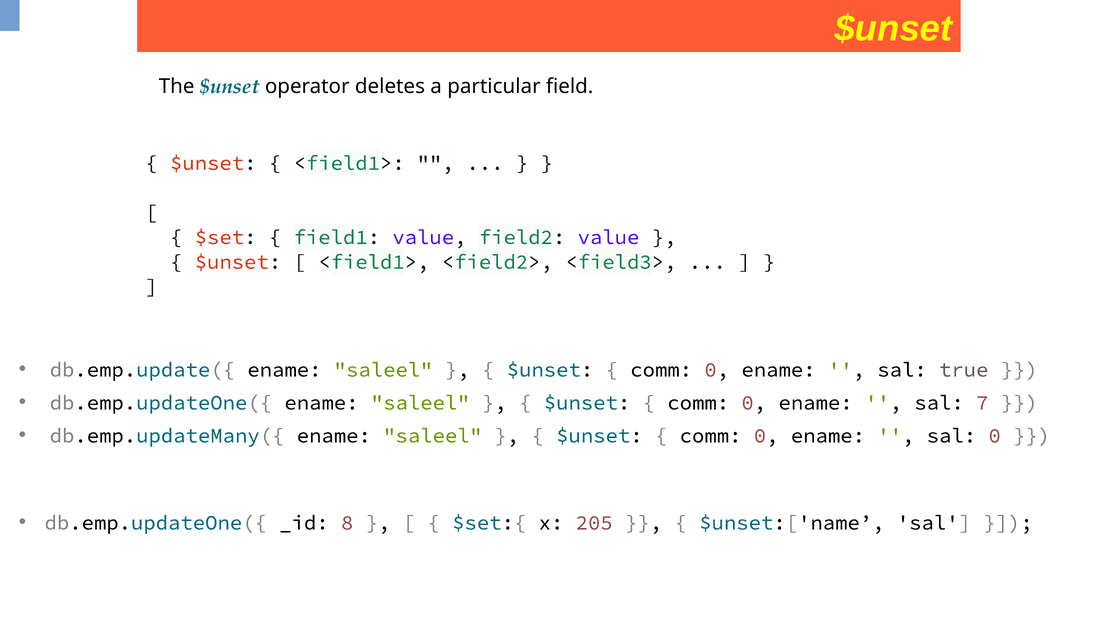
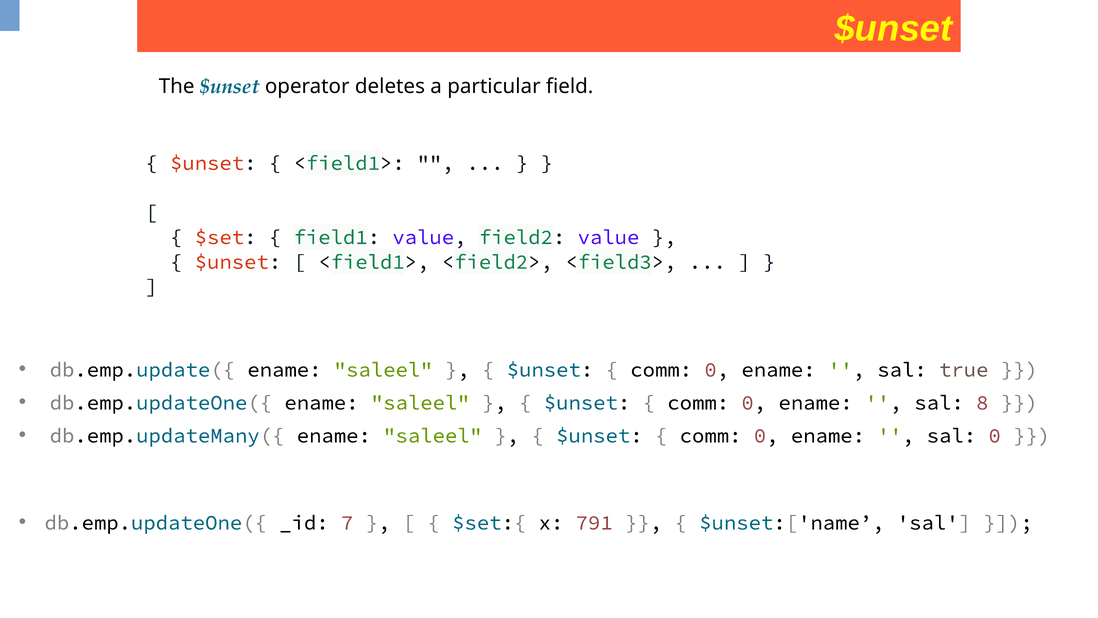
7: 7 -> 8
8: 8 -> 7
205: 205 -> 791
